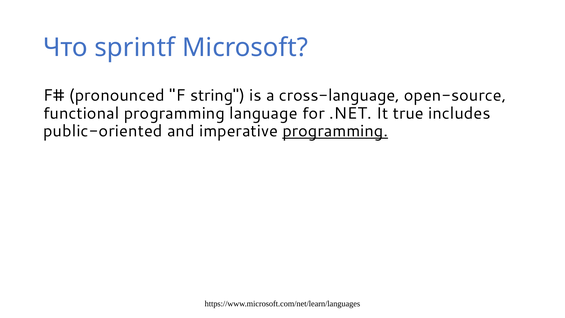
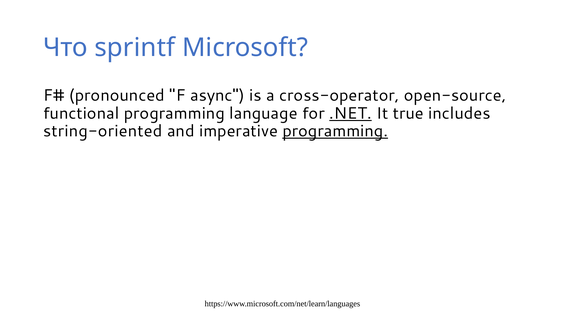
string: string -> async
cross-language: cross-language -> cross-operator
.NET underline: none -> present
public-oriented: public-oriented -> string-oriented
